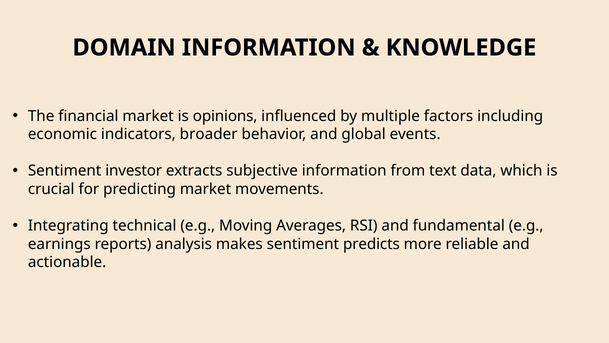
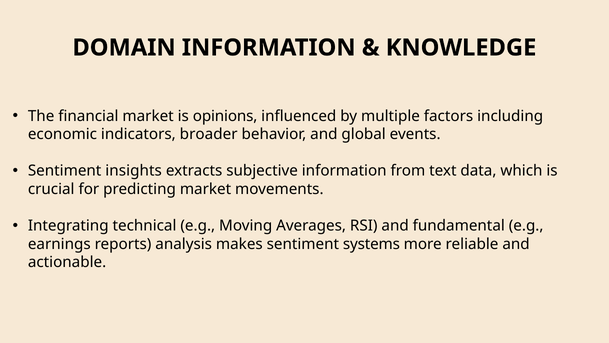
investor: investor -> insights
predicts: predicts -> systems
